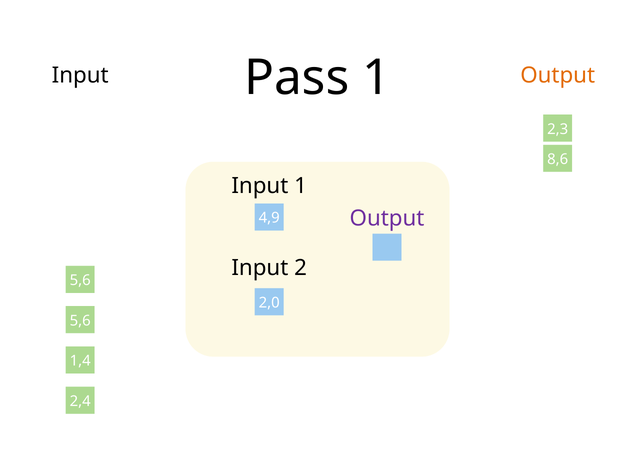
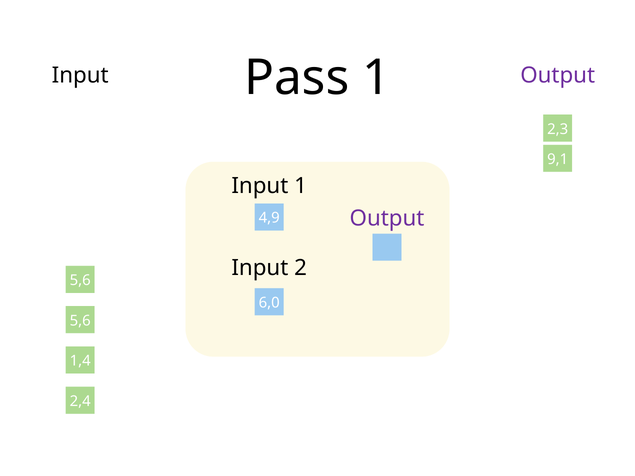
Output at (558, 75) colour: orange -> purple
8,6: 8,6 -> 9,1
2,0: 2,0 -> 6,0
